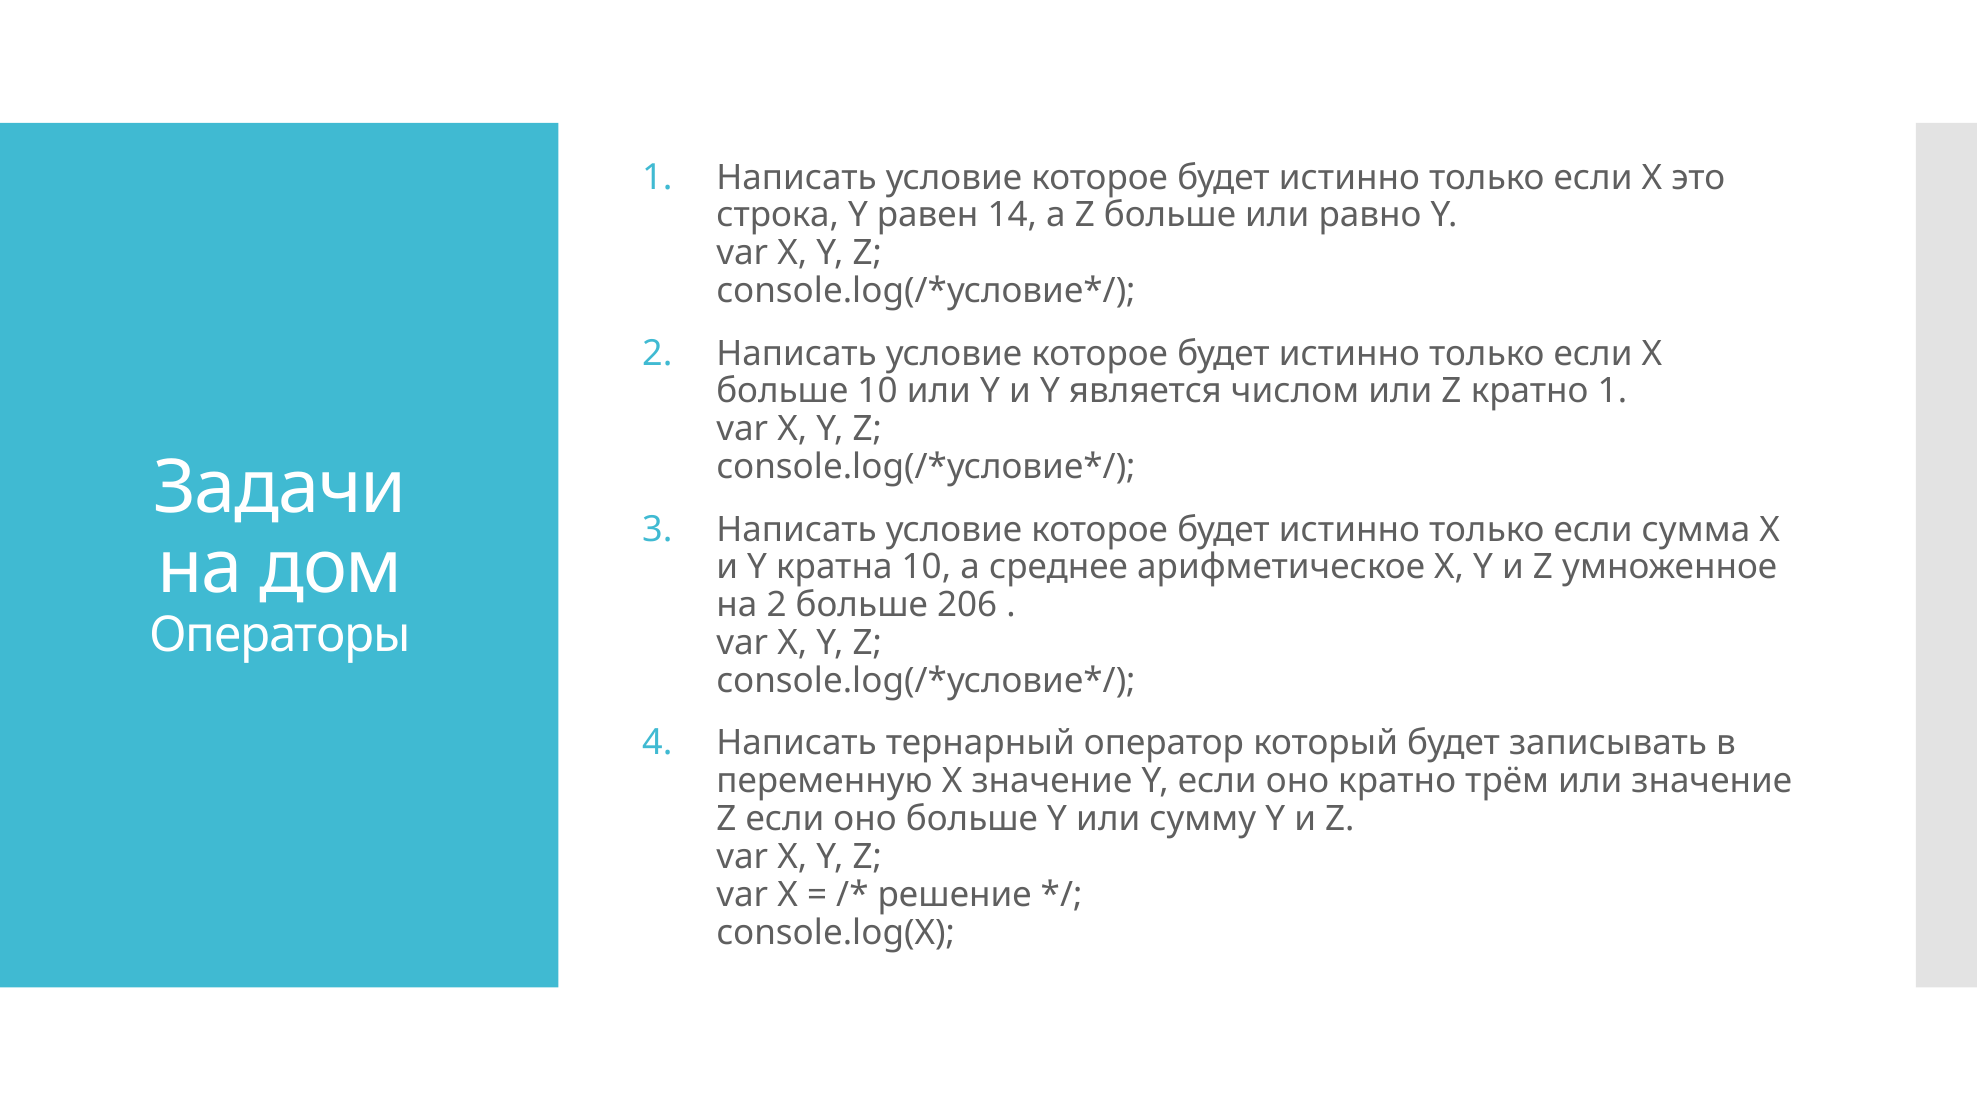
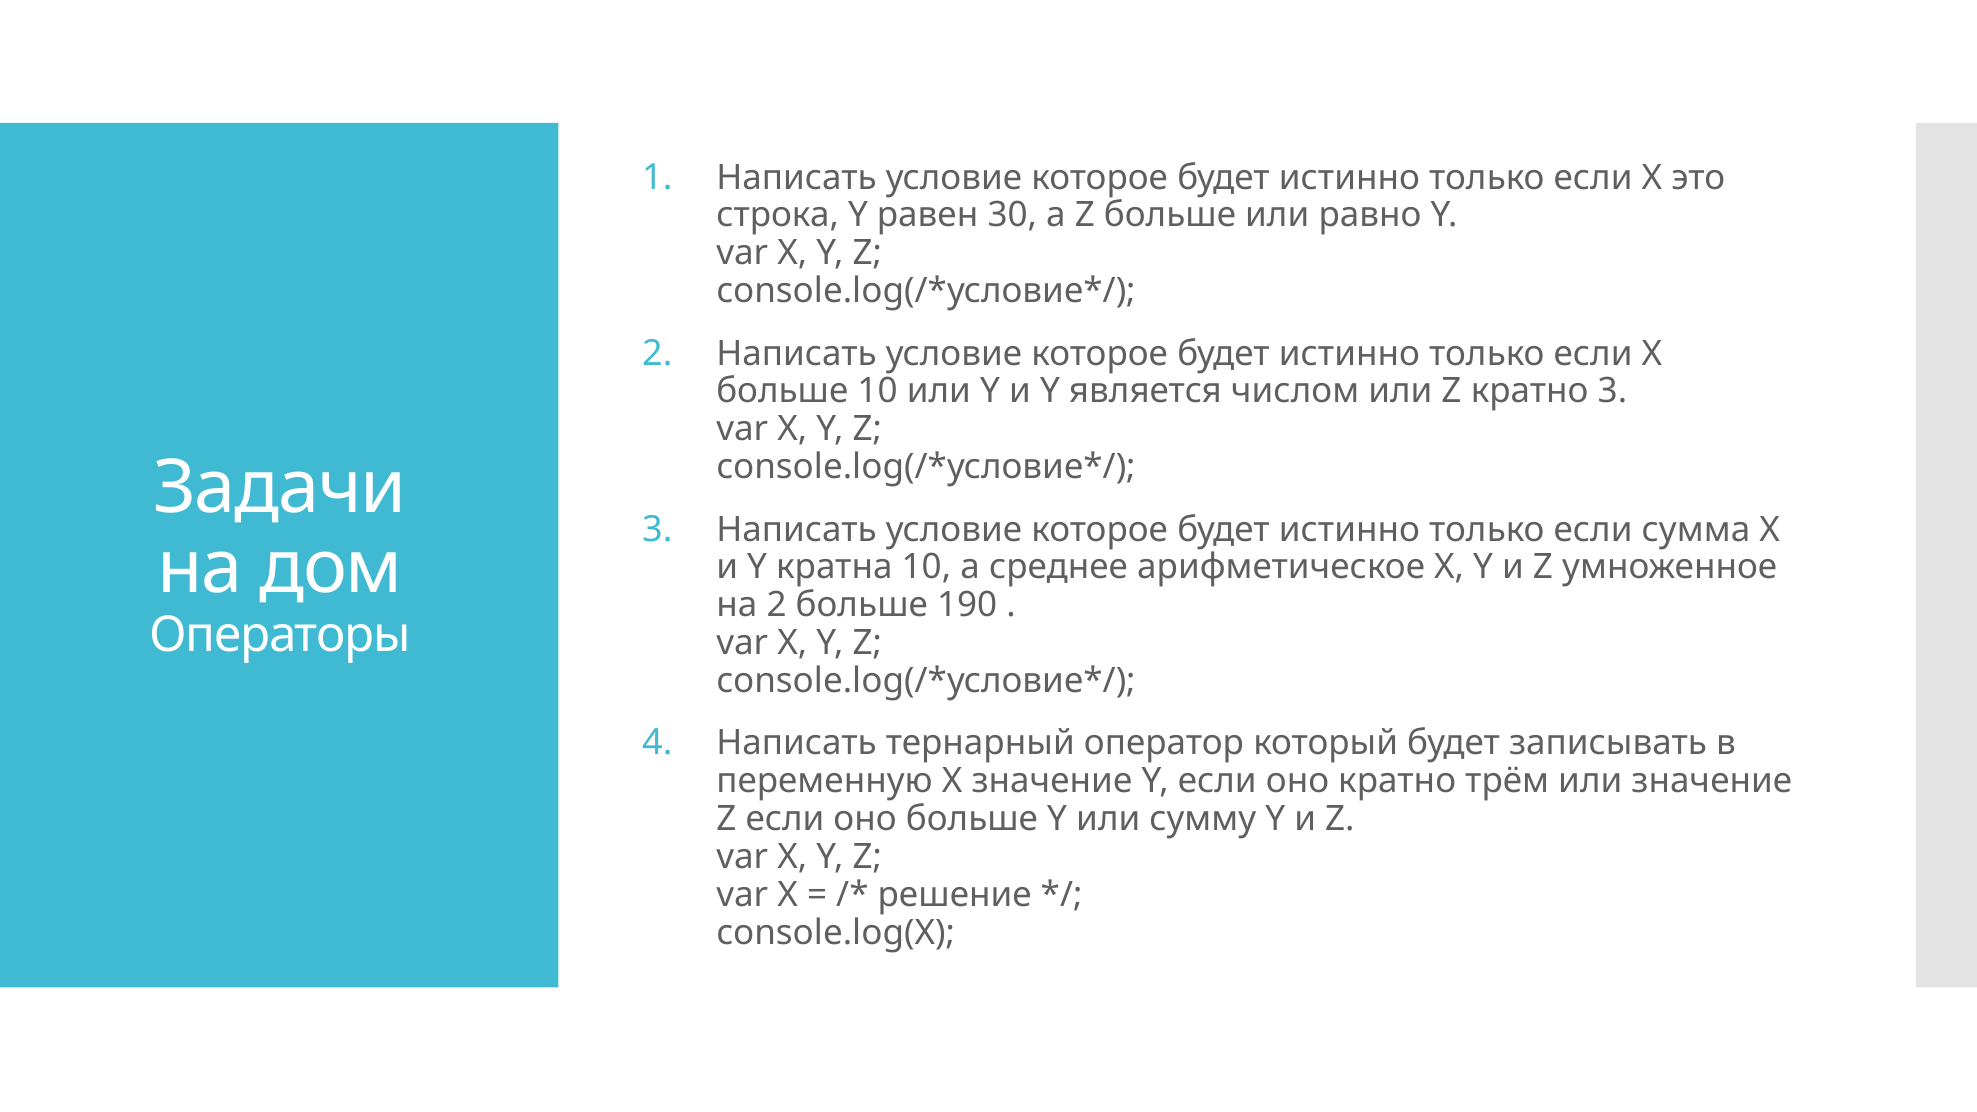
14: 14 -> 30
кратно 1: 1 -> 3
206: 206 -> 190
